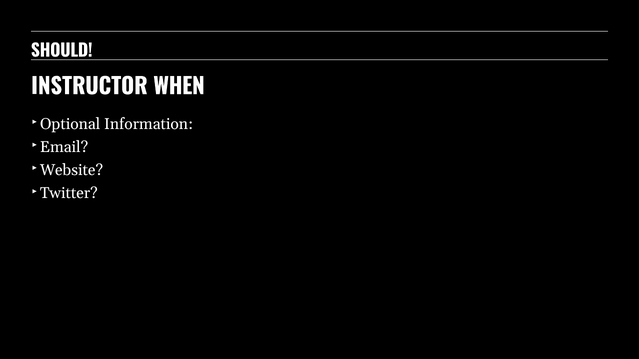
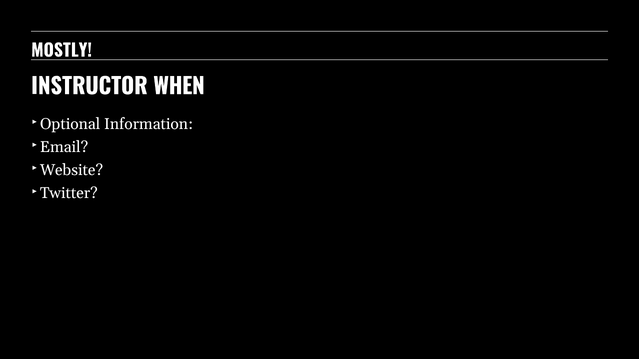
SHOULD: SHOULD -> MOSTLY
